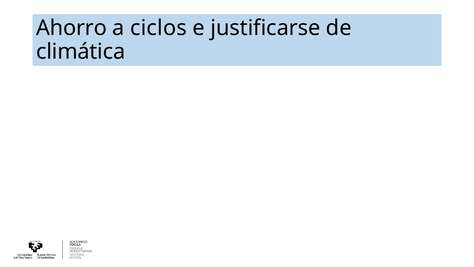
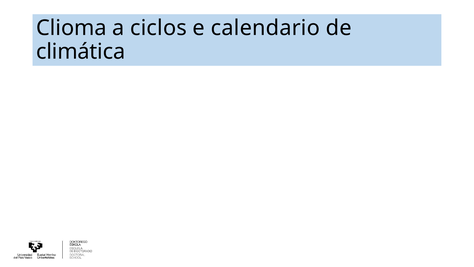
Ahorro: Ahorro -> Clioma
justificarse: justificarse -> calendario
